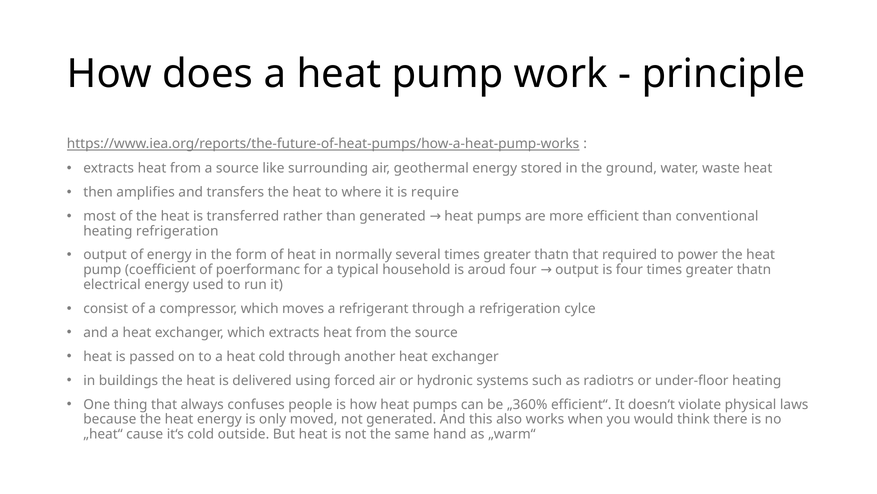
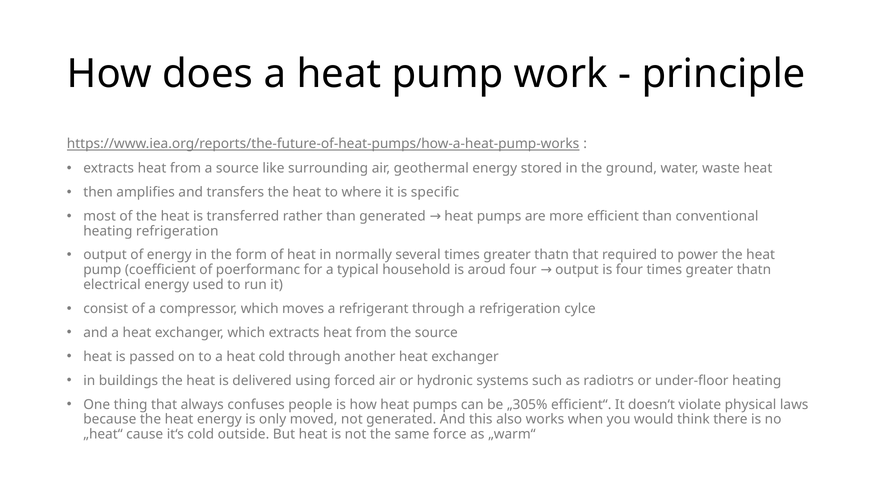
require: require -> specific
„360%: „360% -> „305%
hand: hand -> force
